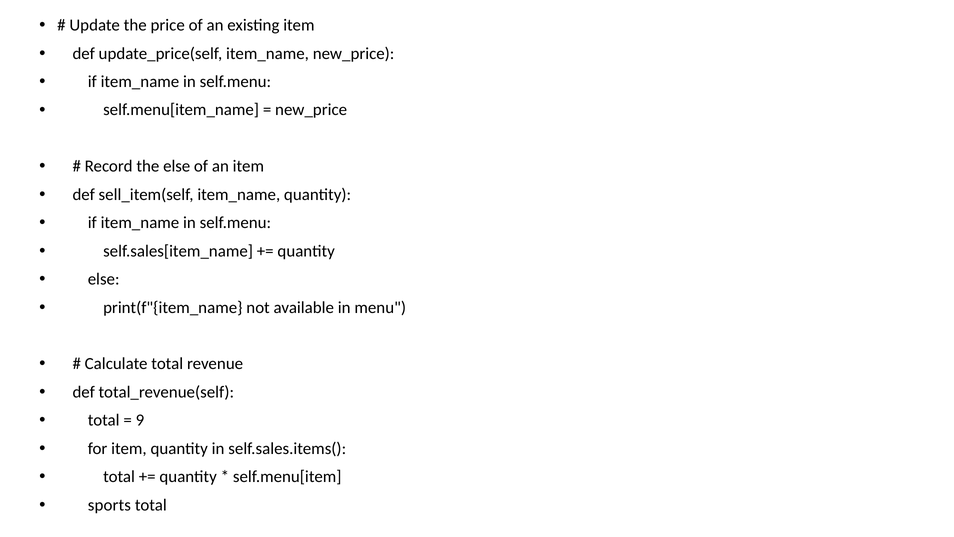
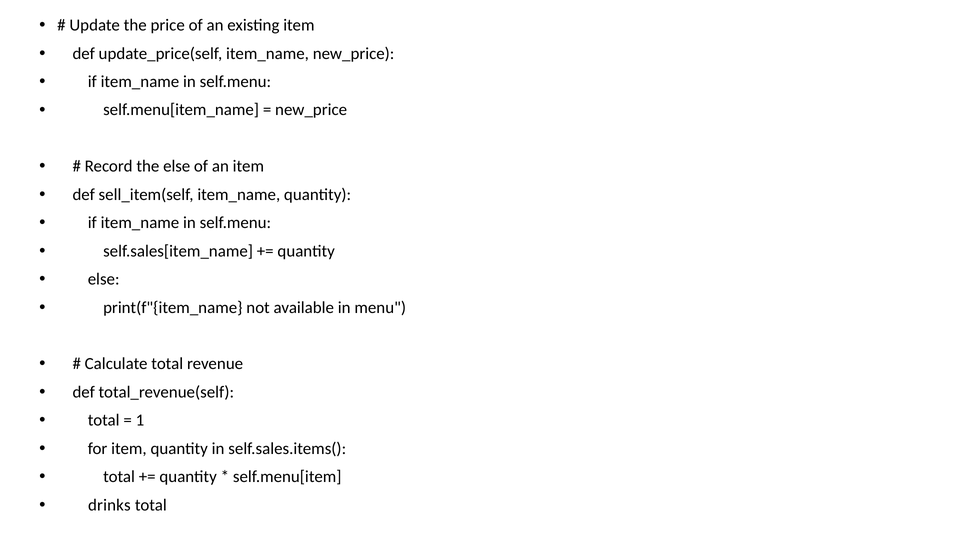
9: 9 -> 1
sports: sports -> drinks
